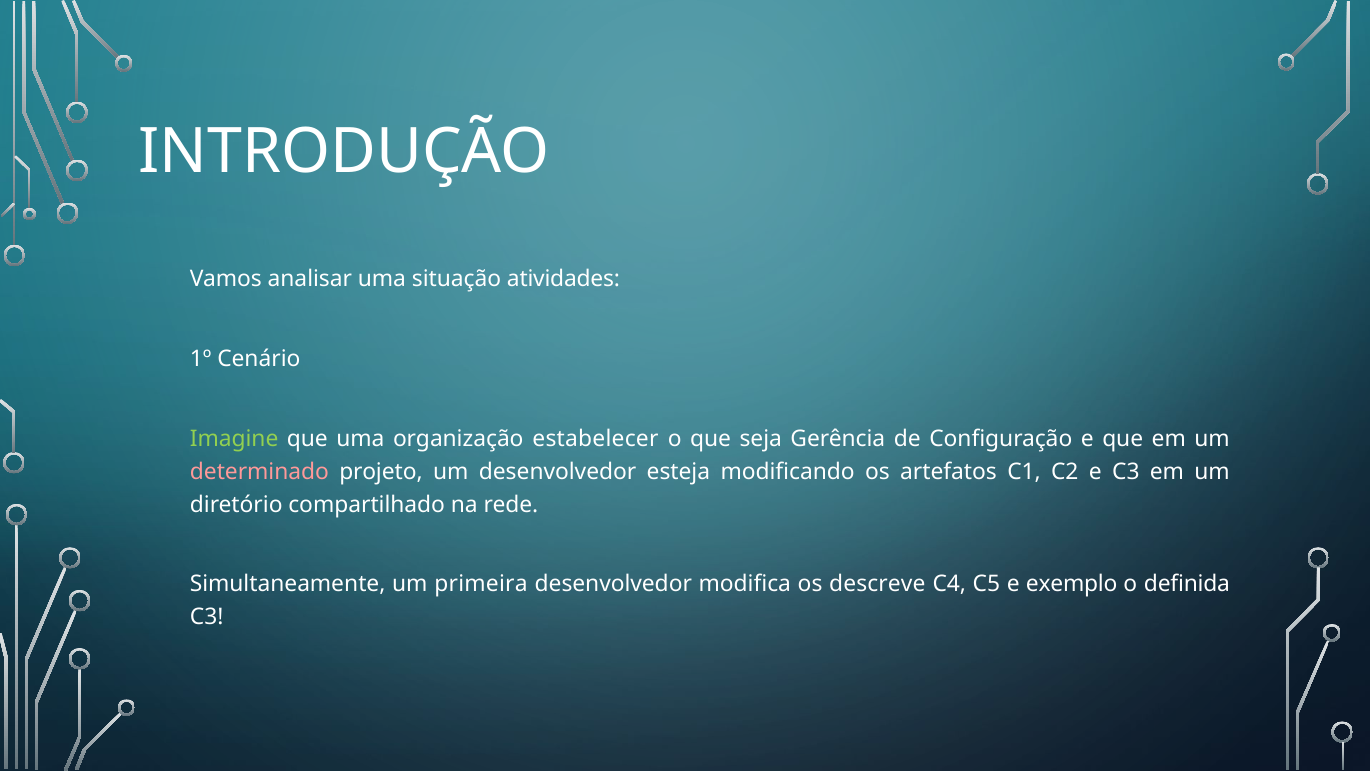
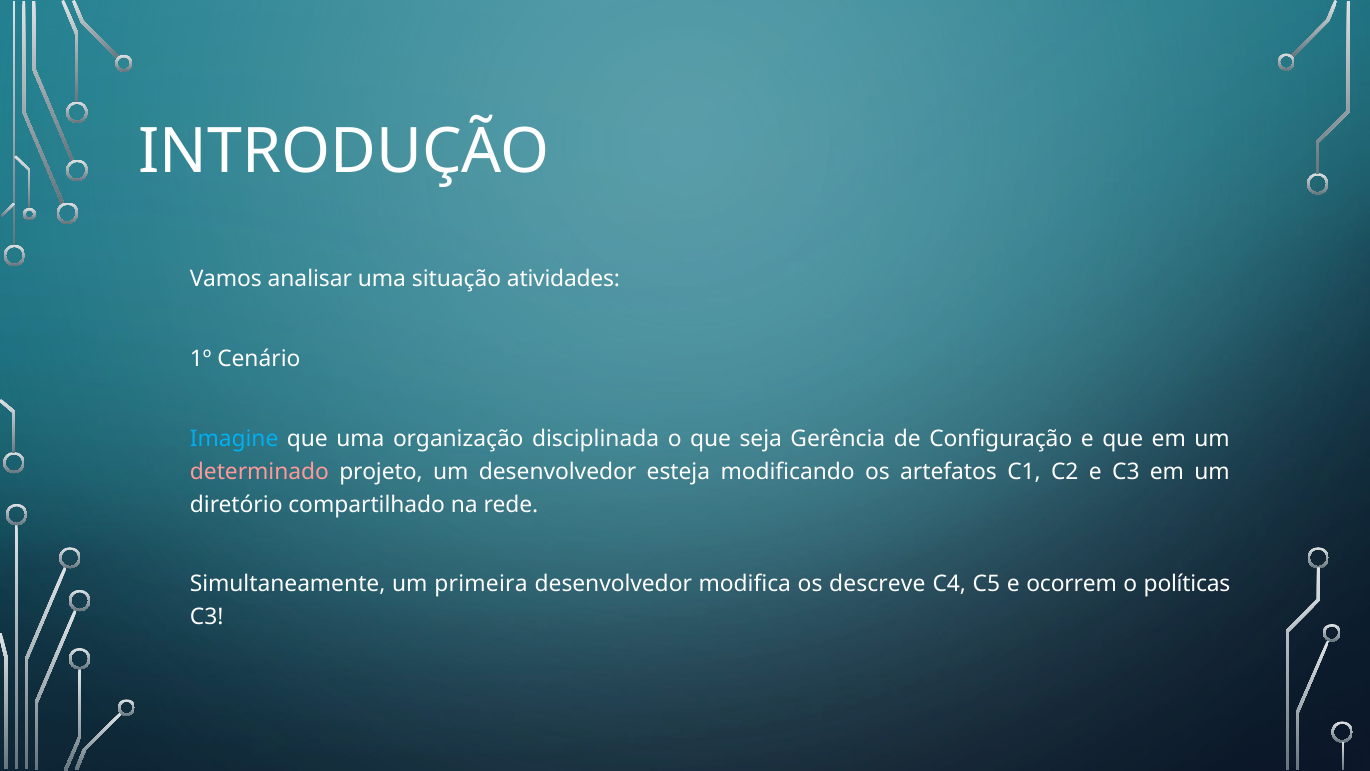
Imagine colour: light green -> light blue
estabelecer: estabelecer -> disciplinada
exemplo: exemplo -> ocorrem
definida: definida -> políticas
